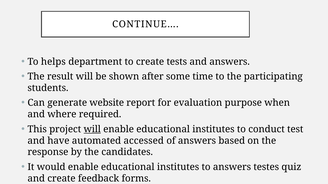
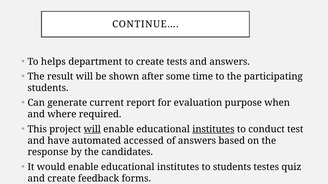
website: website -> current
institutes at (213, 130) underline: none -> present
to answers: answers -> students
